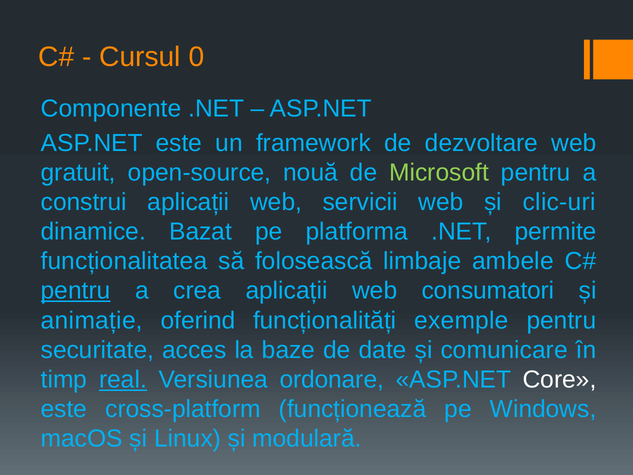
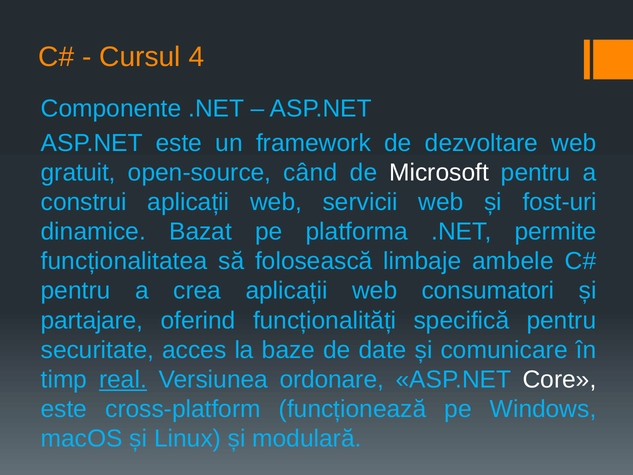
0: 0 -> 4
nouă: nouă -> când
Microsoft colour: light green -> white
clic-uri: clic-uri -> fost-uri
pentru at (76, 291) underline: present -> none
animație: animație -> partajare
exemple: exemple -> specifică
